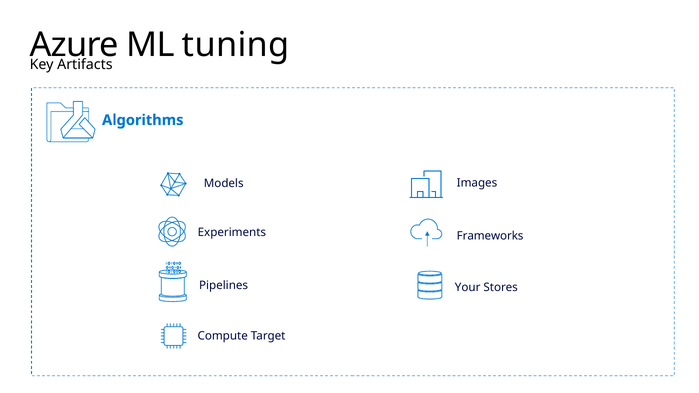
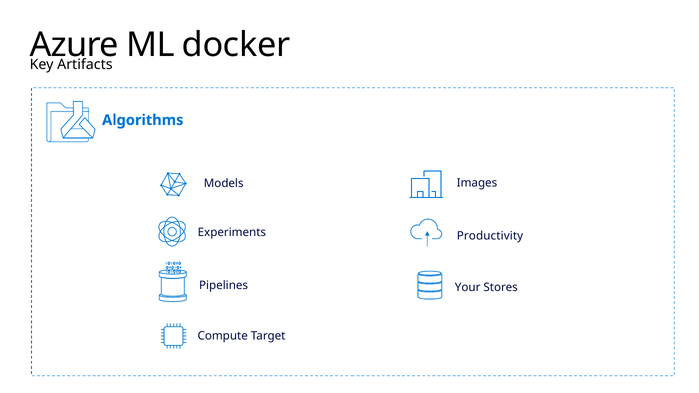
tuning: tuning -> docker
Frameworks: Frameworks -> Productivity
